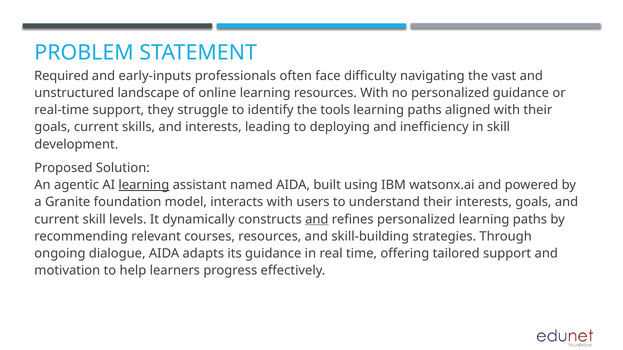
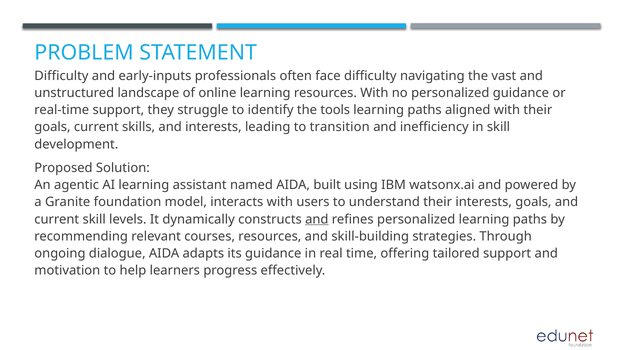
Required at (61, 76): Required -> Difficulty
deploying: deploying -> transition
learning at (144, 185) underline: present -> none
